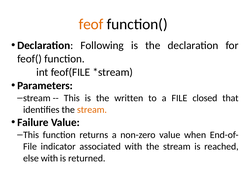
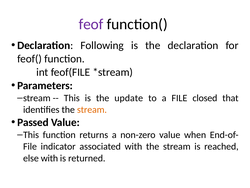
feof colour: orange -> purple
written: written -> update
Failure: Failure -> Passed
